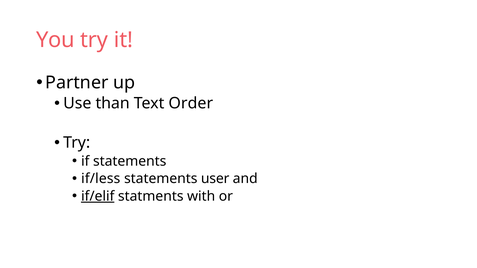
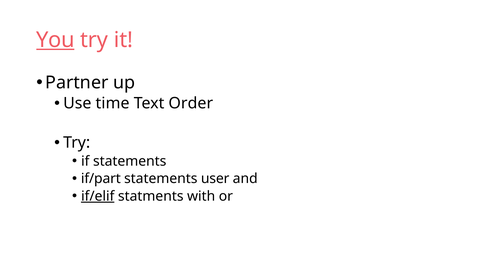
You underline: none -> present
than: than -> time
if/less: if/less -> if/part
